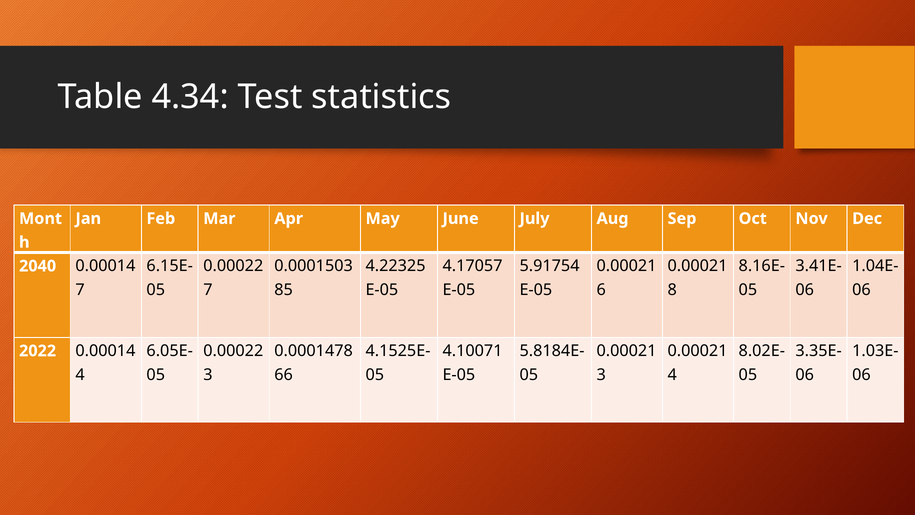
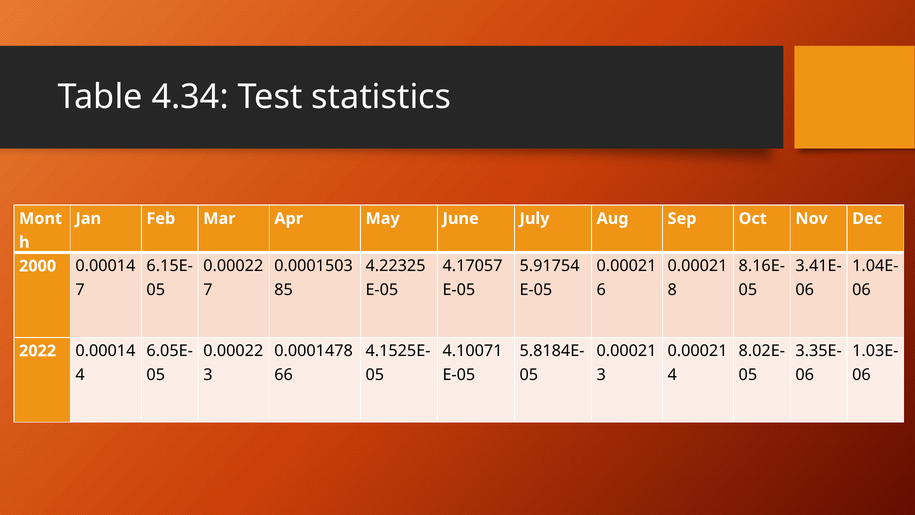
2040: 2040 -> 2000
